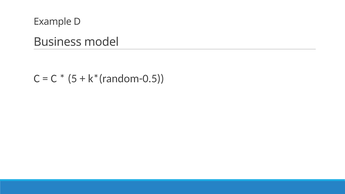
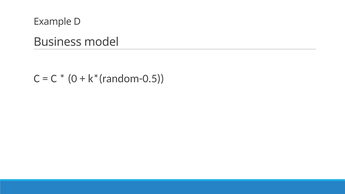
5: 5 -> 0
